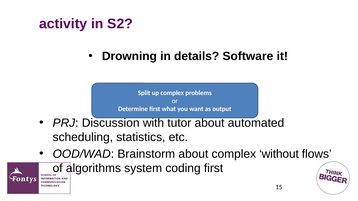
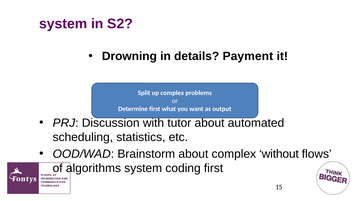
activity at (63, 24): activity -> system
Software: Software -> Payment
